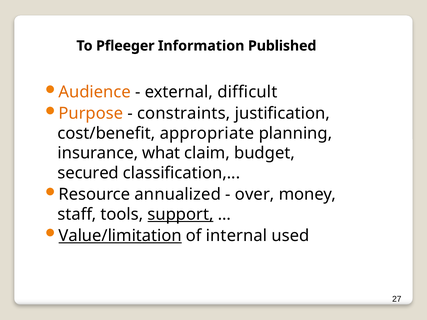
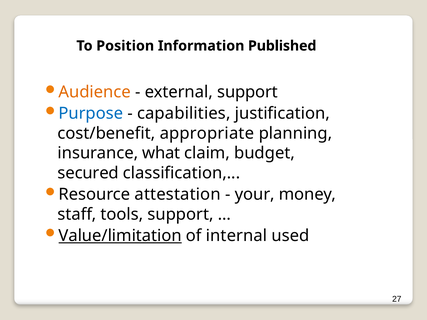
Pfleeger: Pfleeger -> Position
external difficult: difficult -> support
Purpose colour: orange -> blue
constraints: constraints -> capabilities
annualized: annualized -> attestation
over: over -> your
support at (181, 214) underline: present -> none
